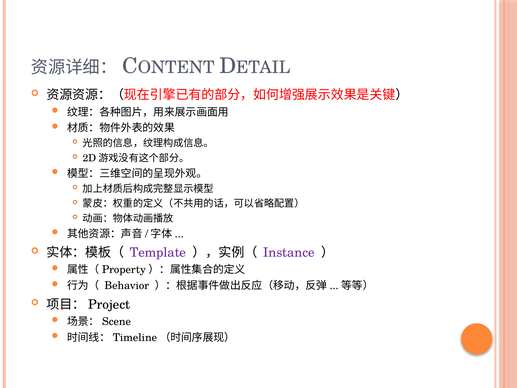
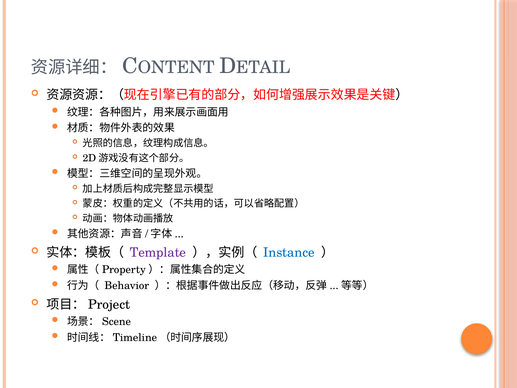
Instance colour: purple -> blue
